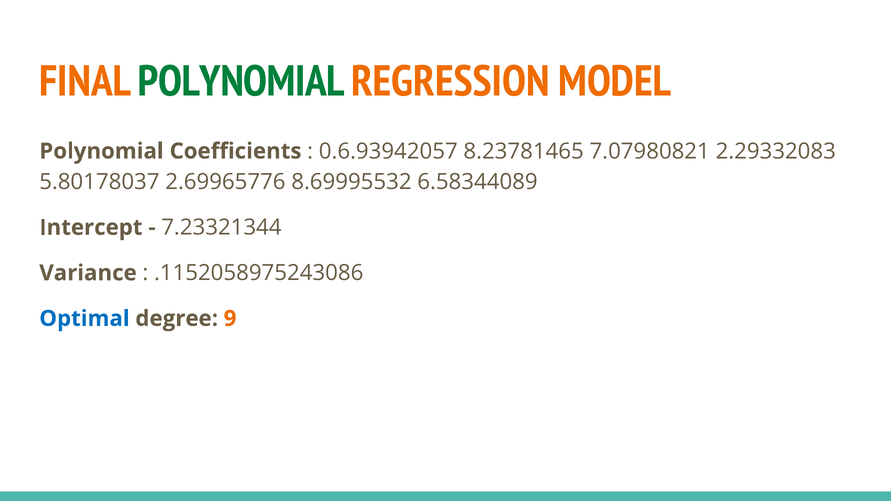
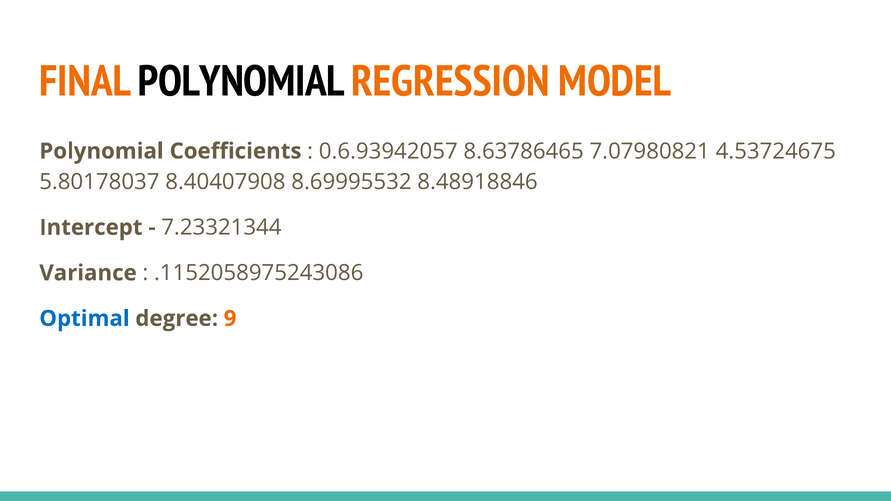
POLYNOMIAL at (241, 81) colour: green -> black
8.23781465: 8.23781465 -> 8.63786465
2.29332083: 2.29332083 -> 4.53724675
2.69965776: 2.69965776 -> 8.40407908
6.58344089: 6.58344089 -> 8.48918846
